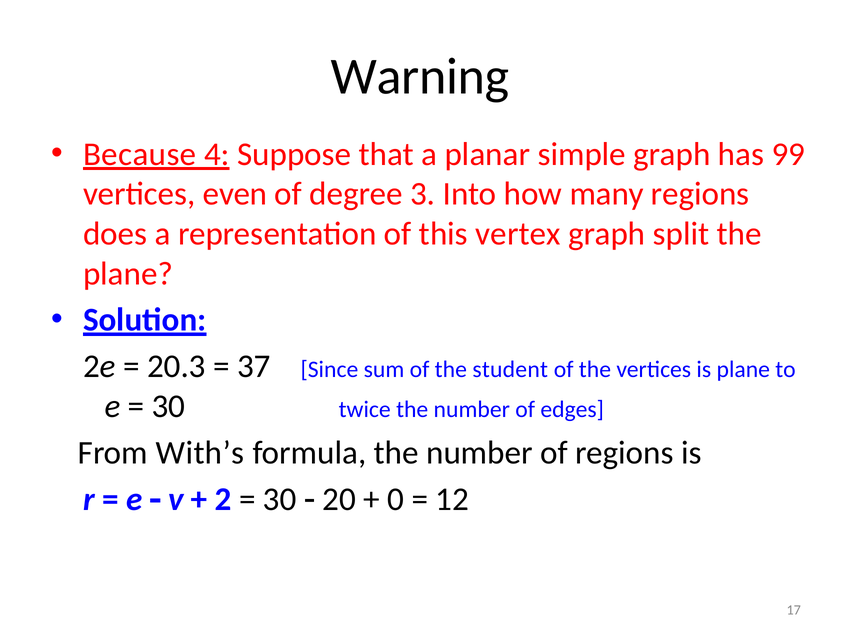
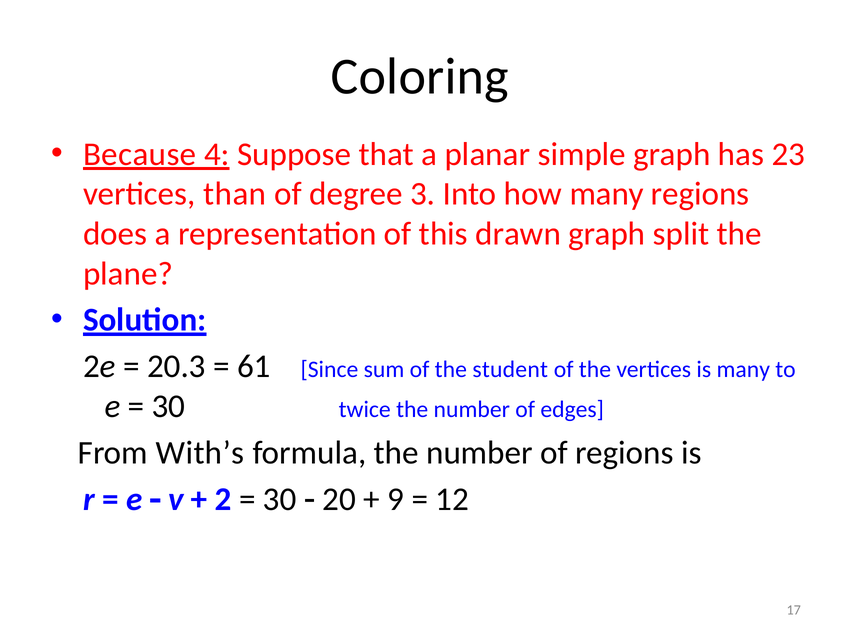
Warning: Warning -> Coloring
99: 99 -> 23
even: even -> than
vertex: vertex -> drawn
37: 37 -> 61
is plane: plane -> many
0: 0 -> 9
